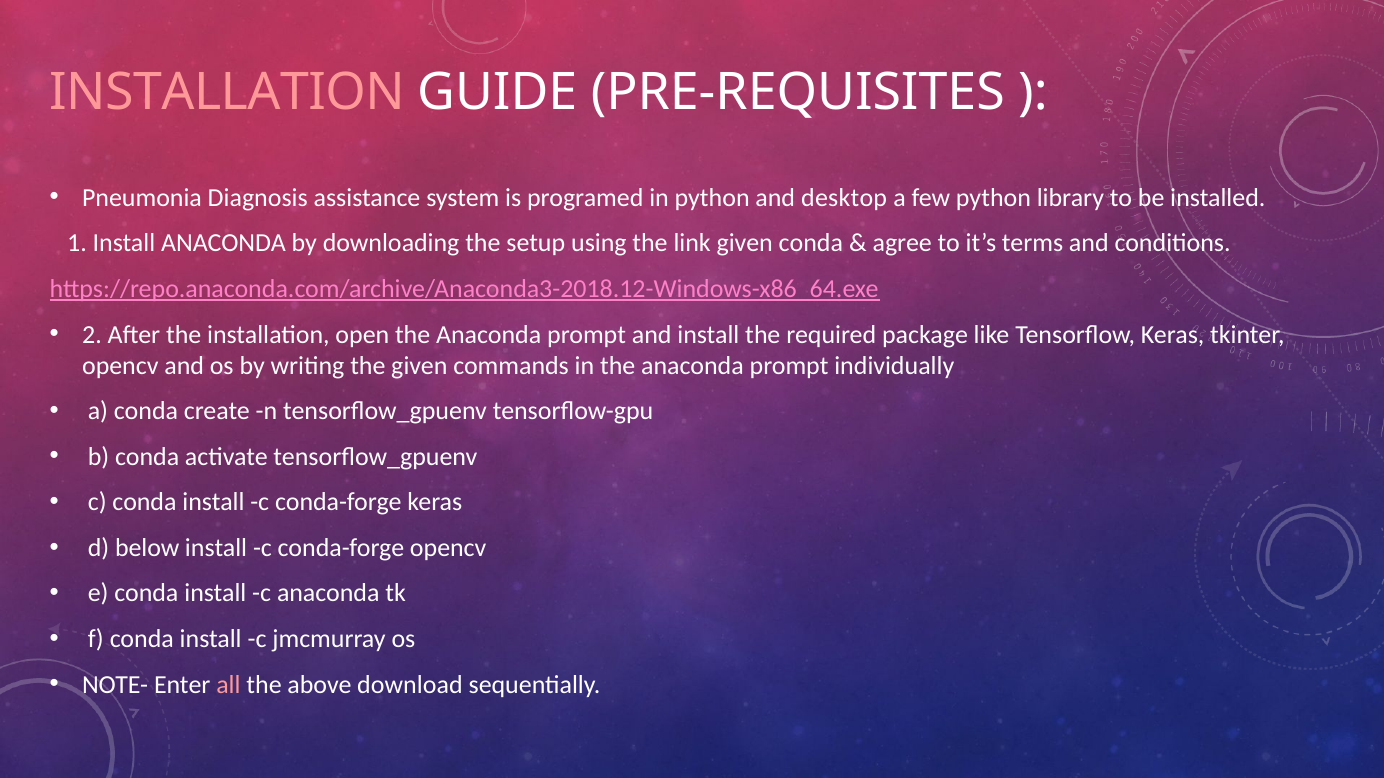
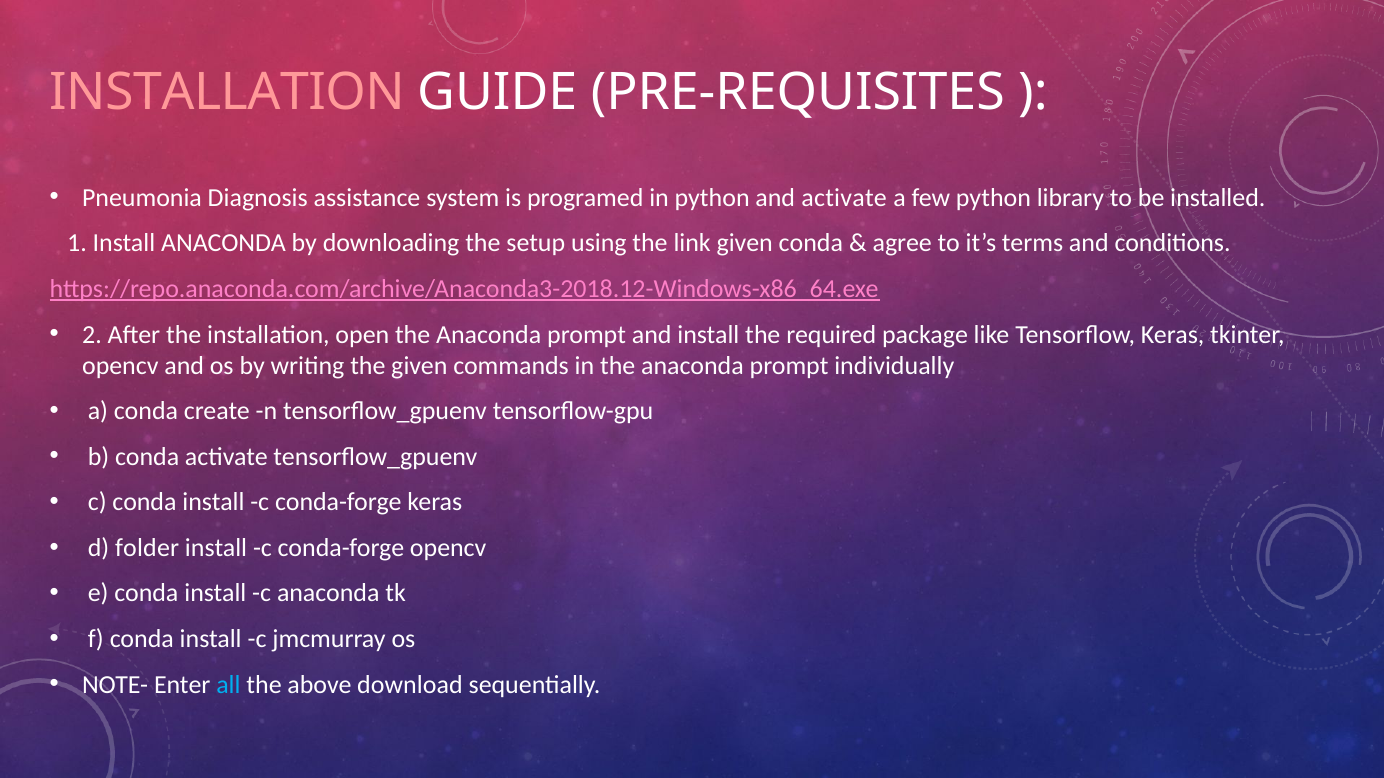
and desktop: desktop -> activate
below: below -> folder
all colour: pink -> light blue
